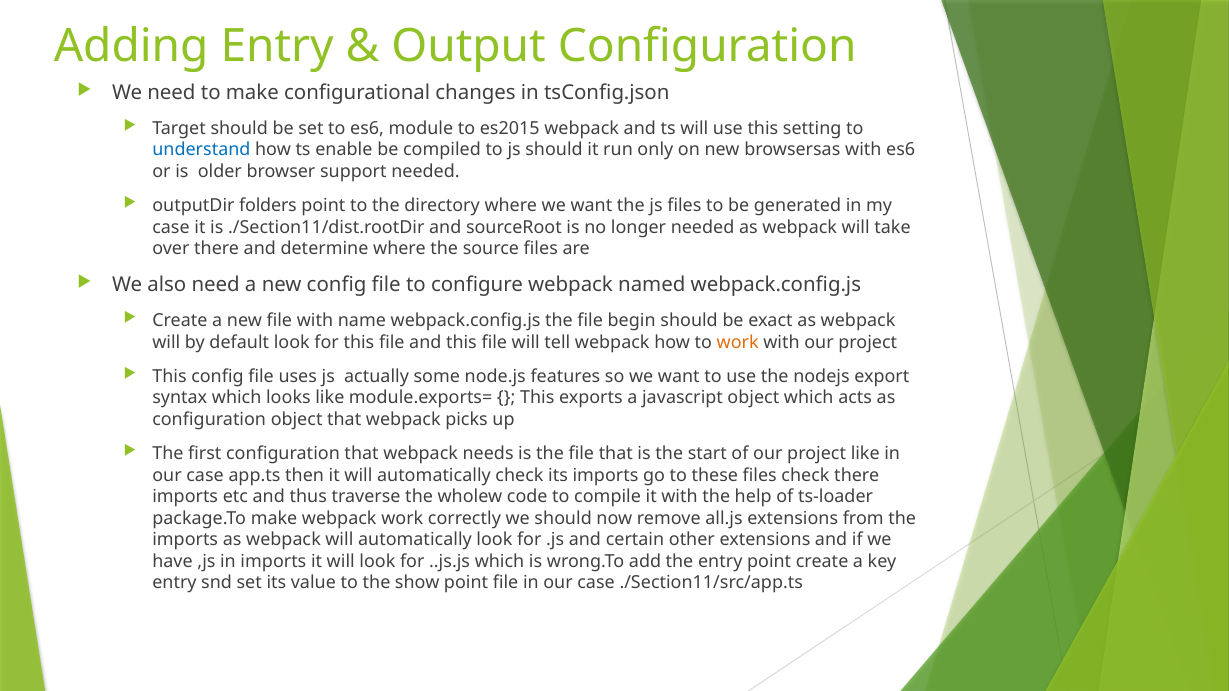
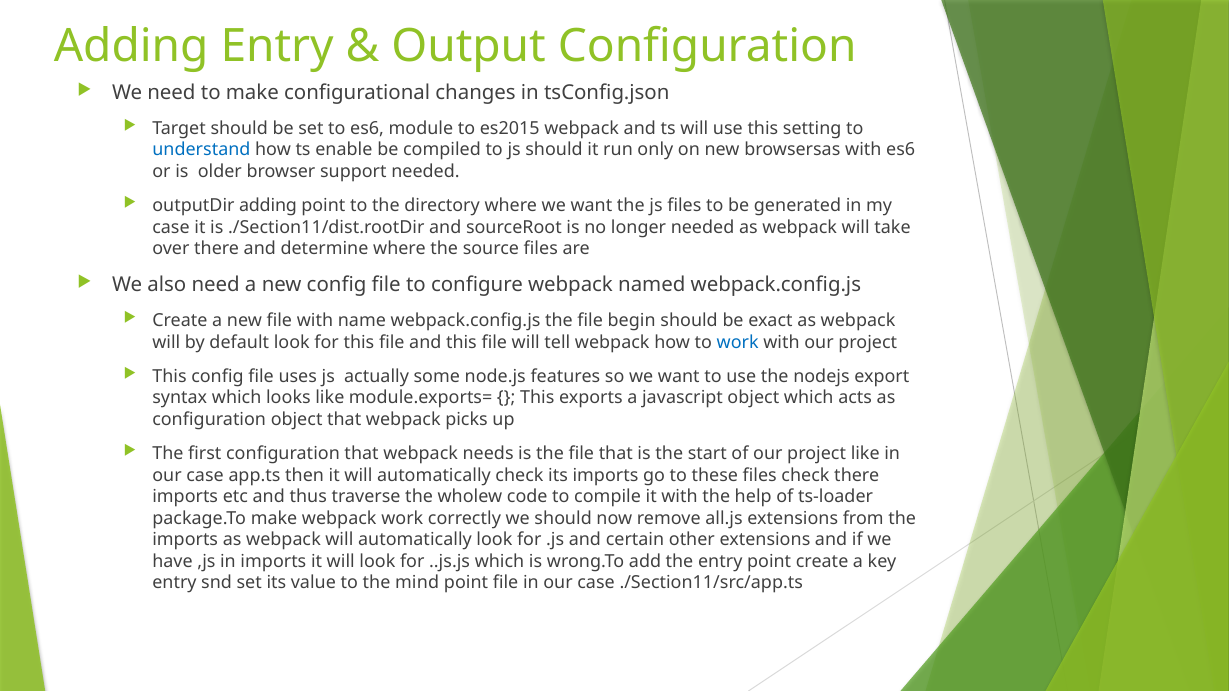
outputDir folders: folders -> adding
work at (738, 342) colour: orange -> blue
show: show -> mind
